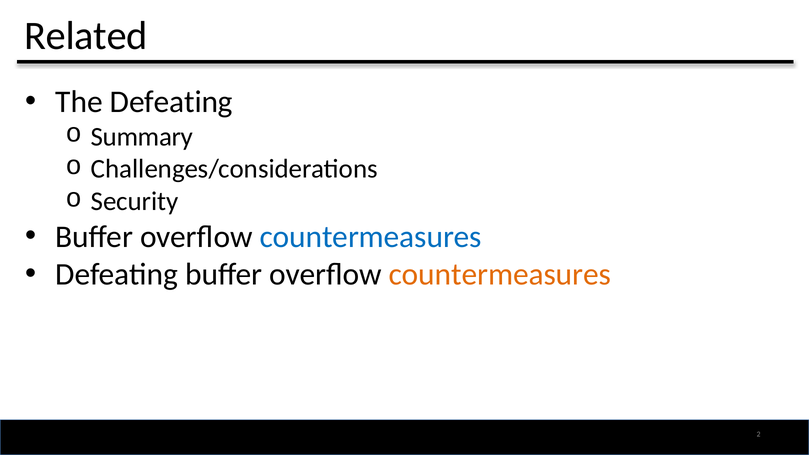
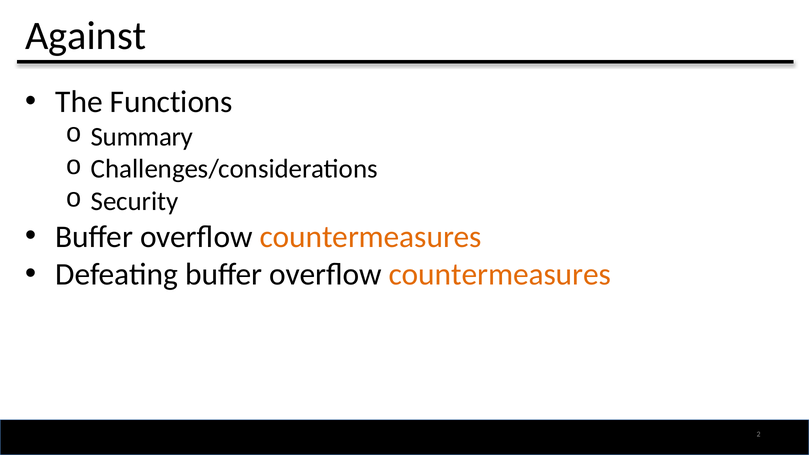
Related: Related -> Against
The Defeating: Defeating -> Functions
countermeasures at (371, 237) colour: blue -> orange
